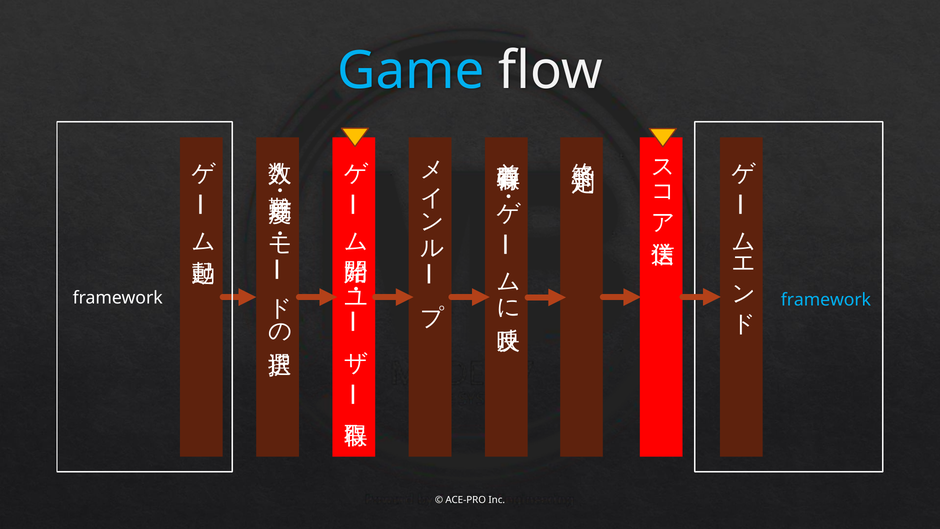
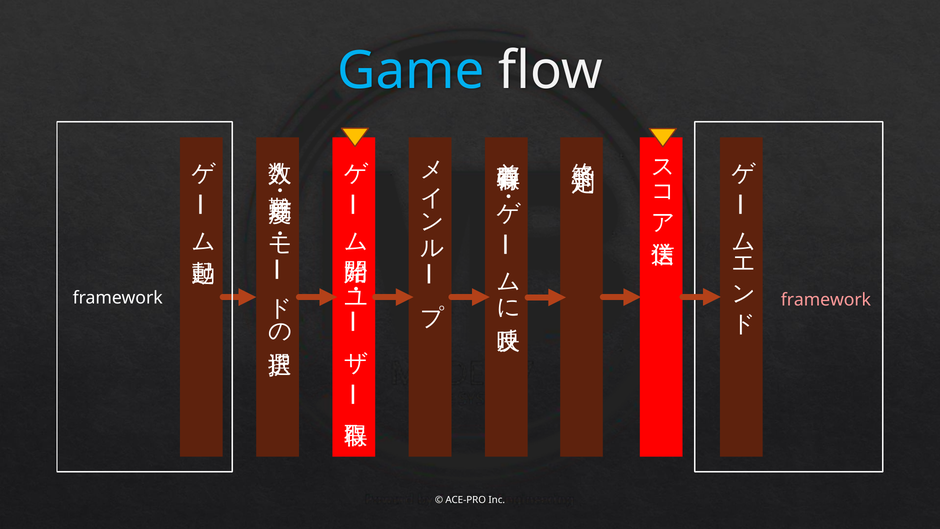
framework at (826, 300) colour: light blue -> pink
